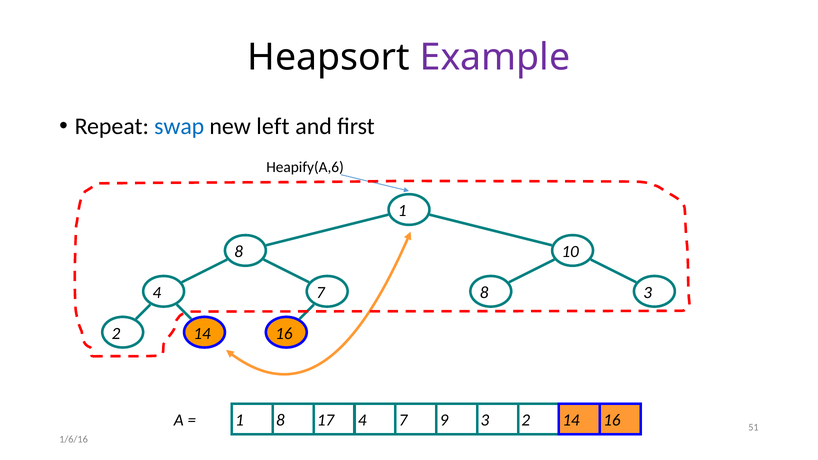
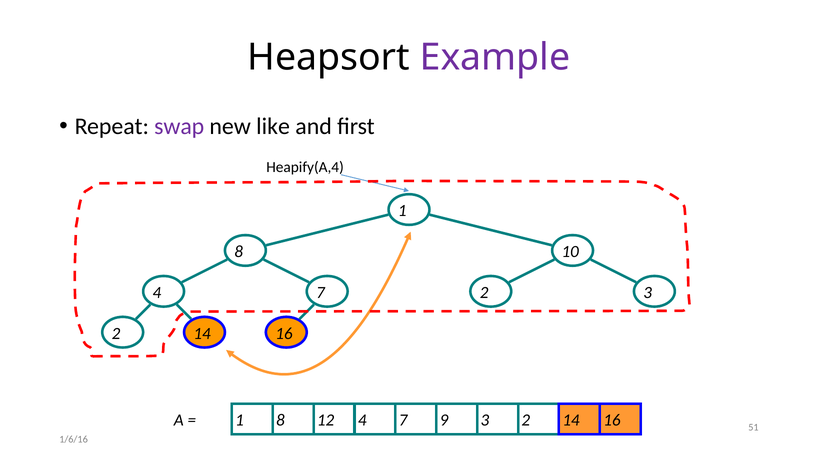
swap colour: blue -> purple
left: left -> like
Heapify(A,6: Heapify(A,6 -> Heapify(A,4
8 at (484, 293): 8 -> 2
17: 17 -> 12
